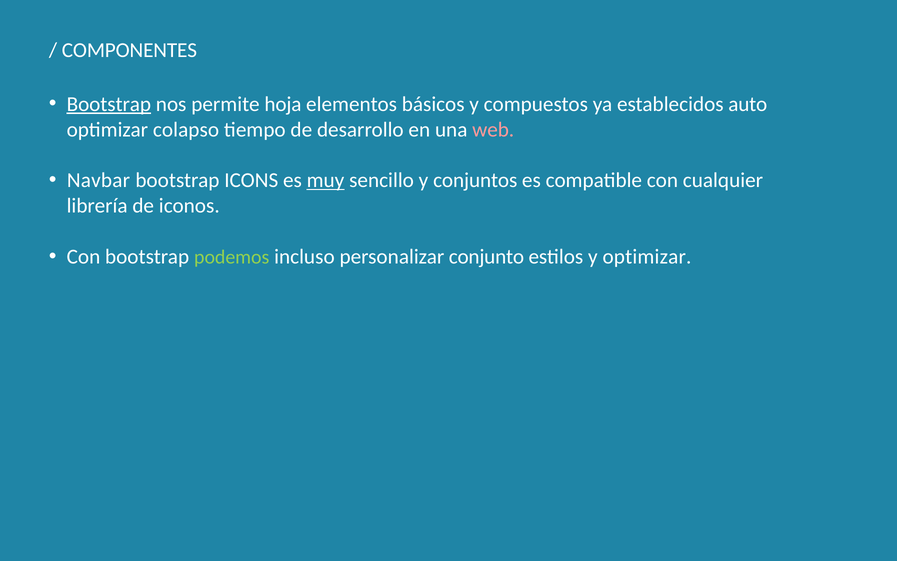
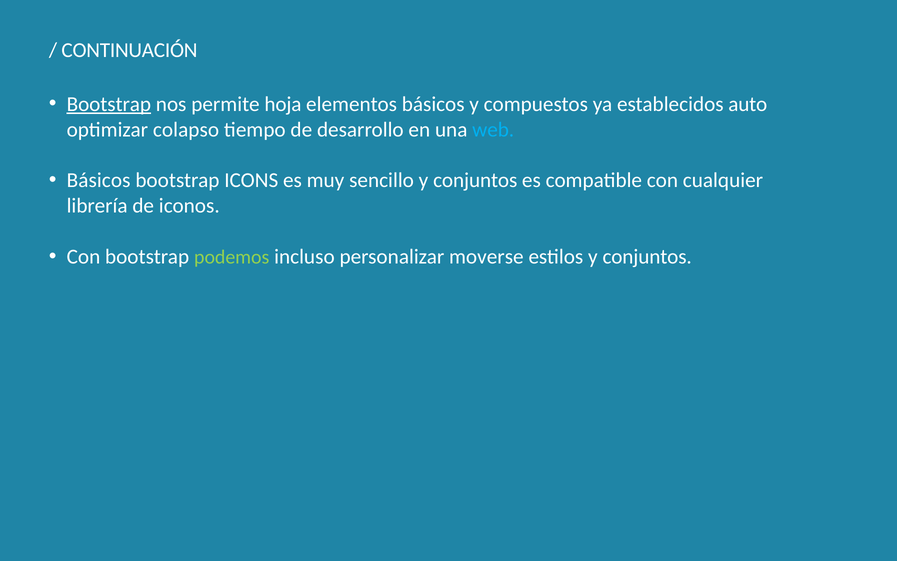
COMPONENTES: COMPONENTES -> CONTINUACIÓN
web at (493, 129) colour: pink -> light blue
Navbar at (99, 180): Navbar -> Básicos
muy underline: present -> none
conjunto: conjunto -> moverse
estilos y optimizar: optimizar -> conjuntos
